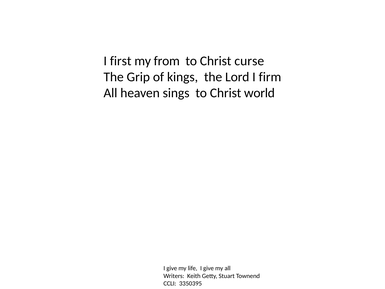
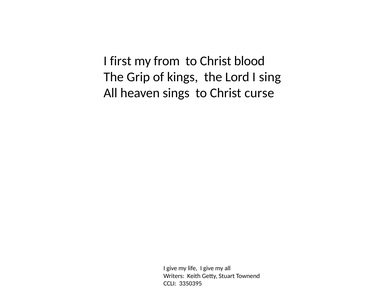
curse: curse -> blood
firm: firm -> sing
world: world -> curse
